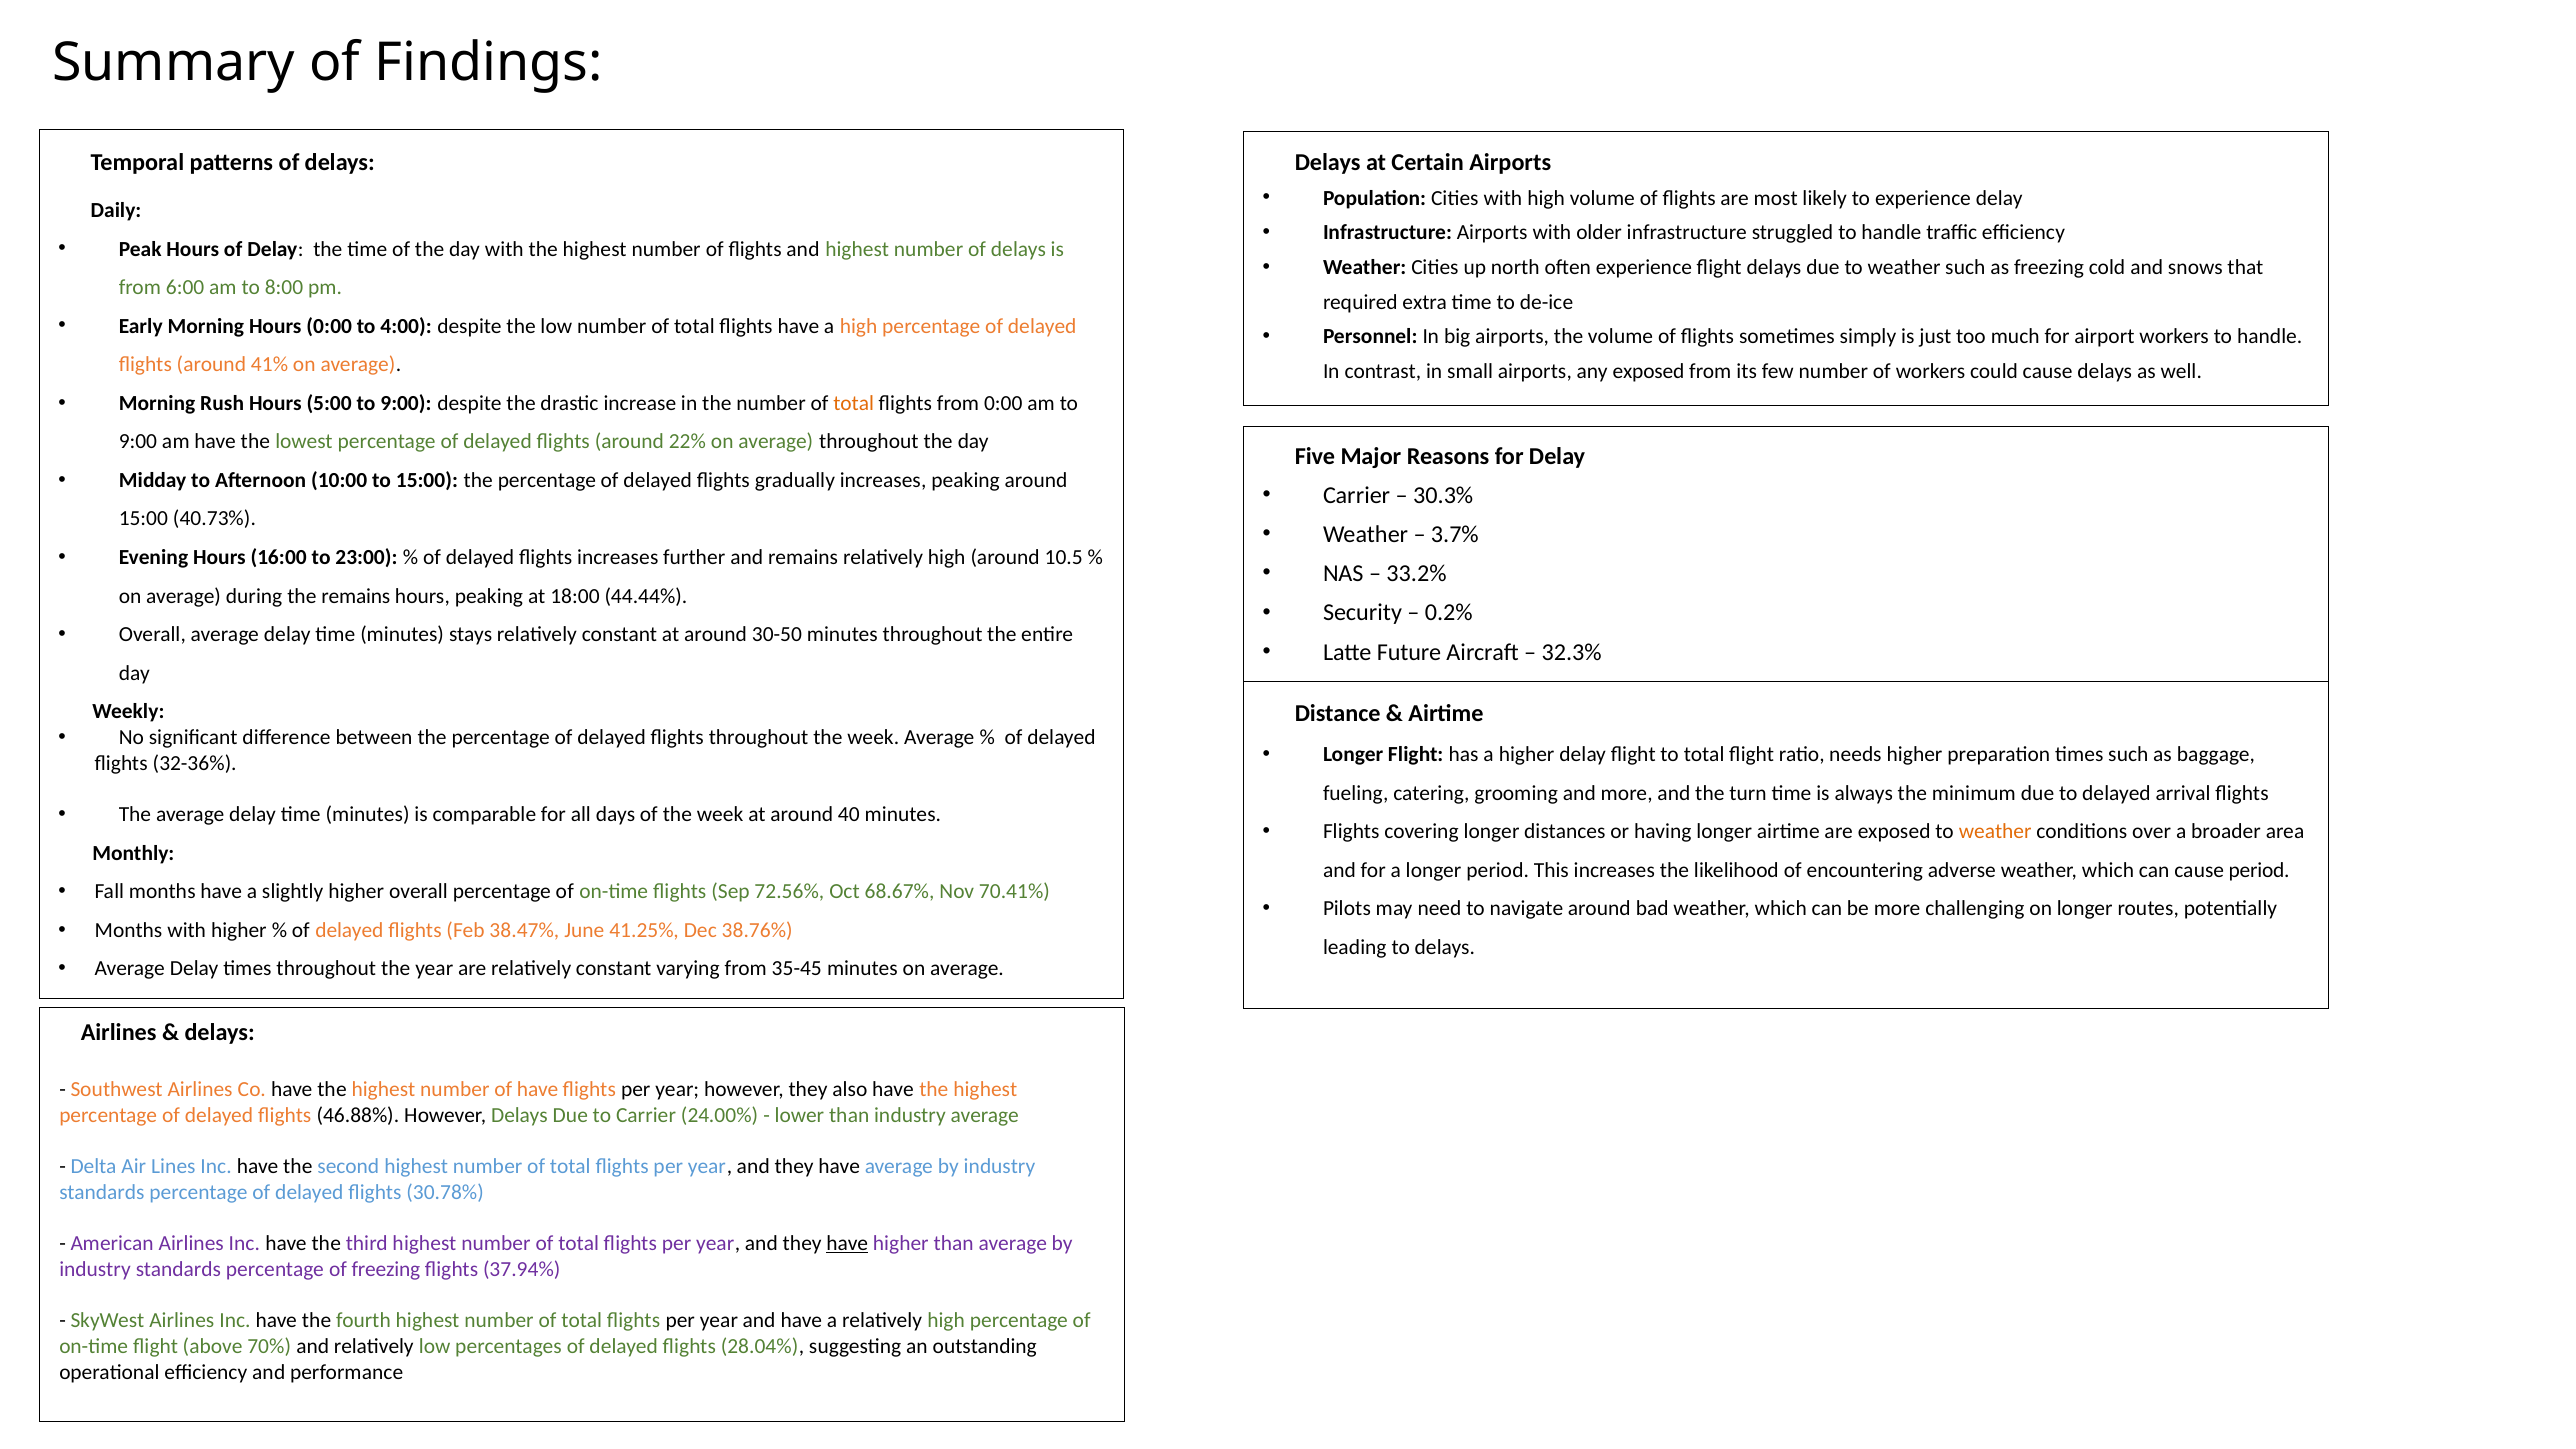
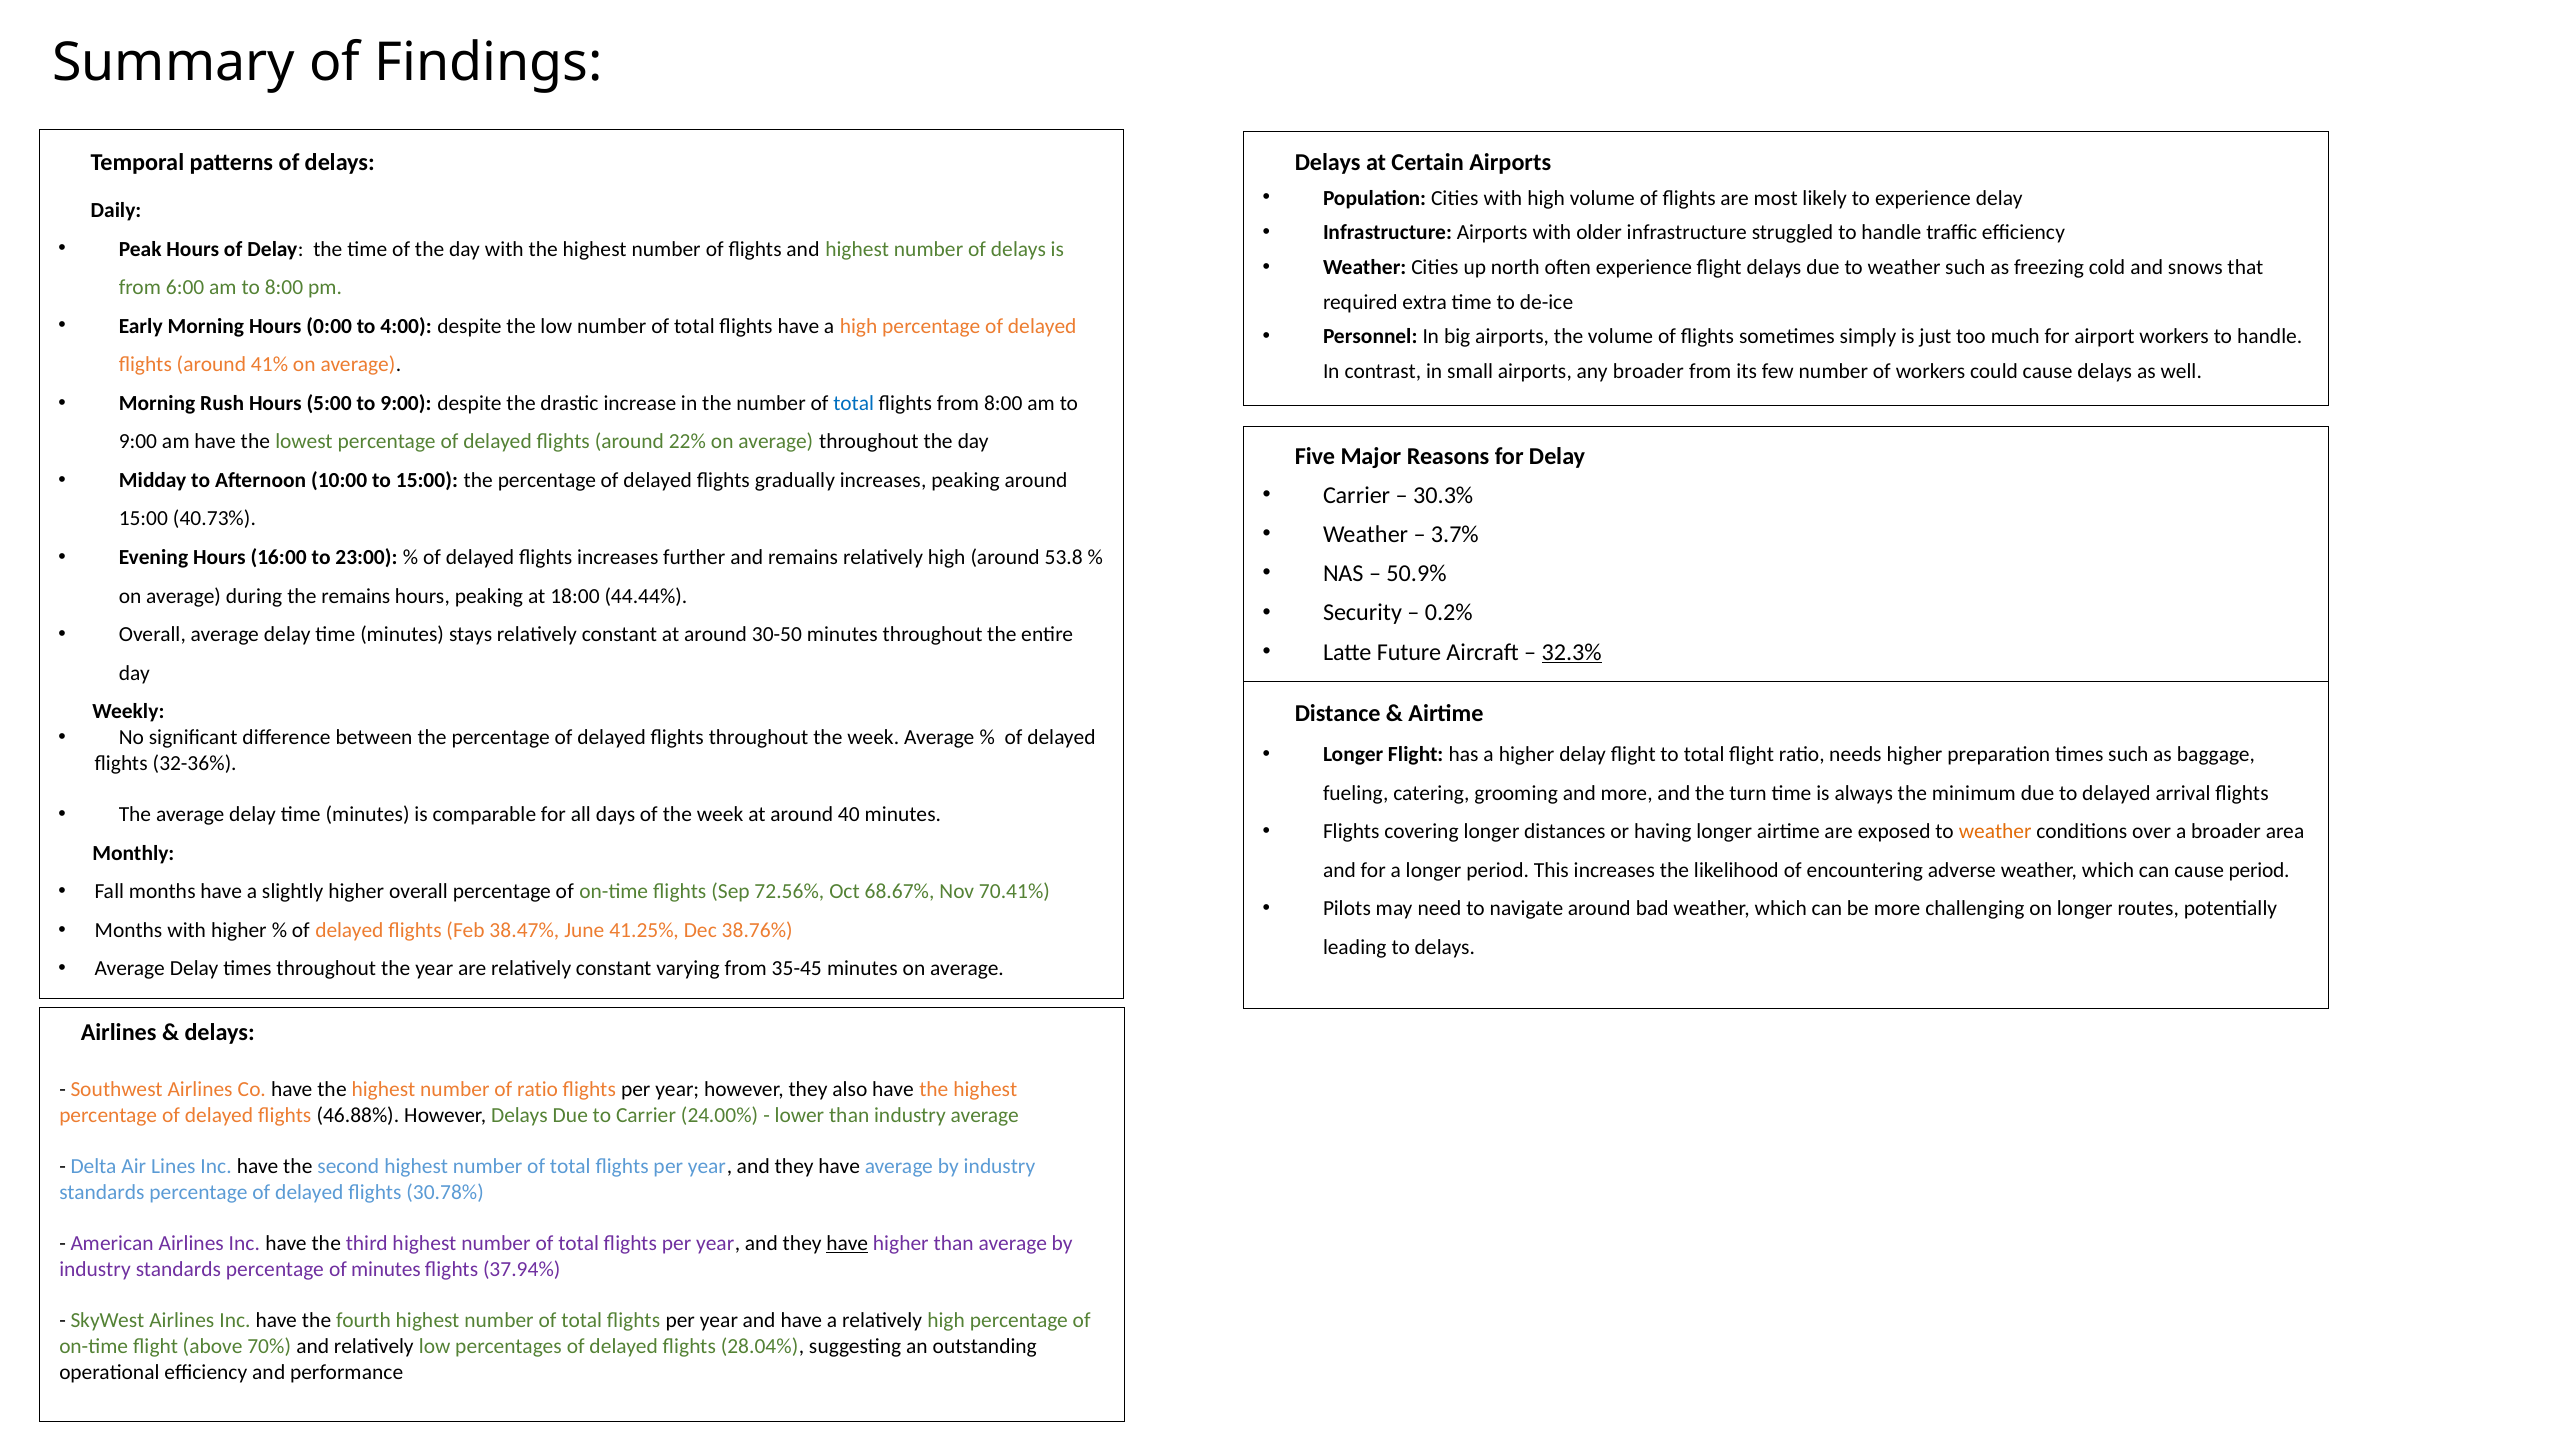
any exposed: exposed -> broader
total at (854, 403) colour: orange -> blue
from 0:00: 0:00 -> 8:00
10.5: 10.5 -> 53.8
33.2%: 33.2% -> 50.9%
32.3% underline: none -> present
of have: have -> ratio
of freezing: freezing -> minutes
